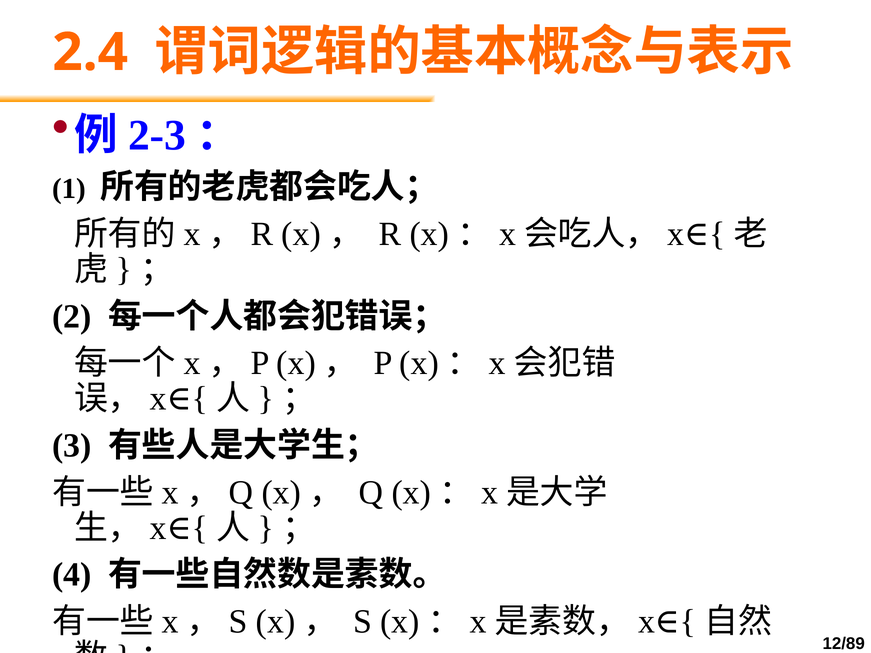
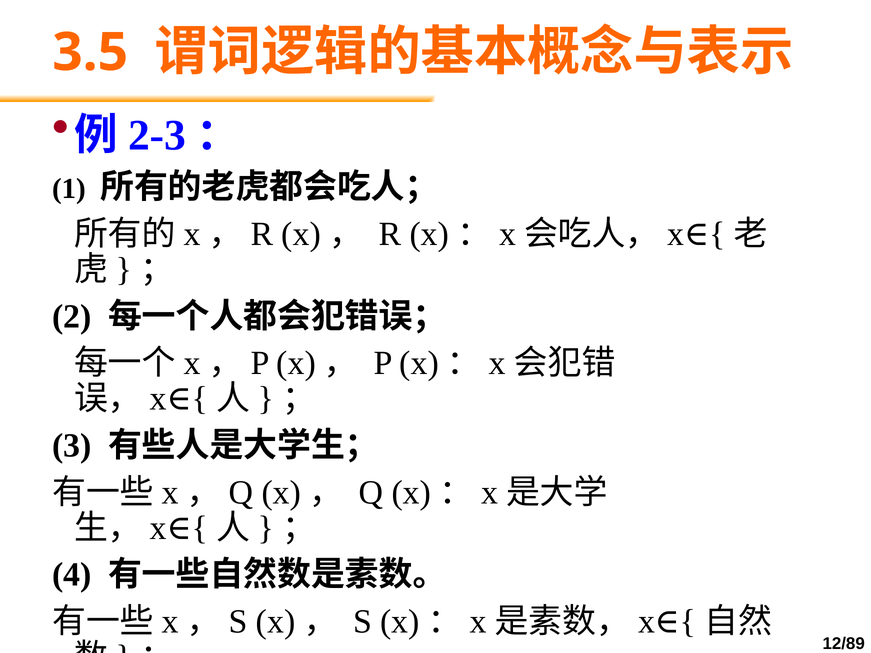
2.4: 2.4 -> 3.5
